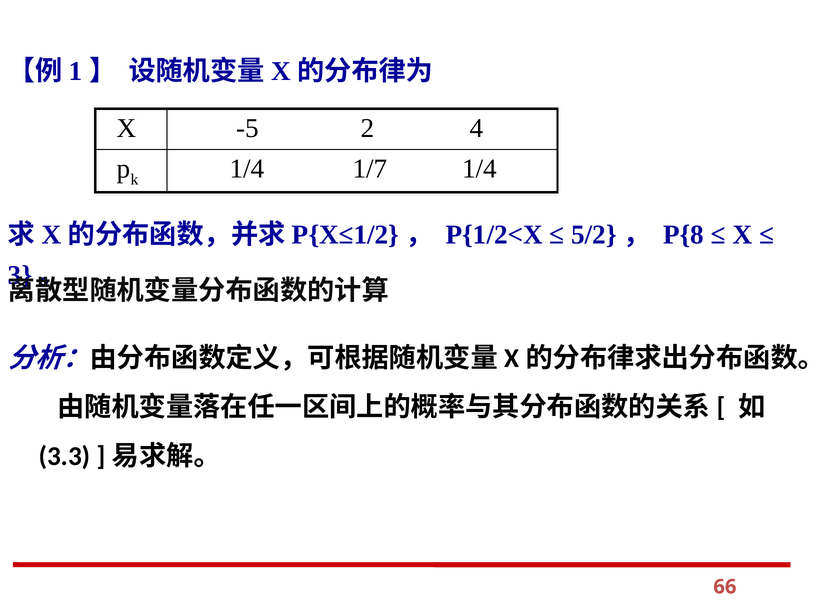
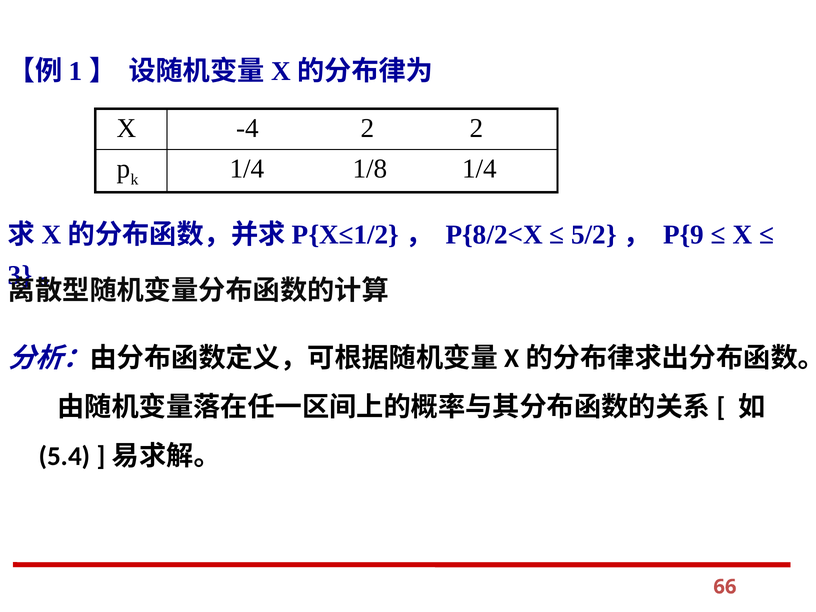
-5: -5 -> -4
2 4: 4 -> 2
1/7: 1/7 -> 1/8
P{1/2<X: P{1/2<X -> P{8/2<X
P{8: P{8 -> P{9
3.3: 3.3 -> 5.4
